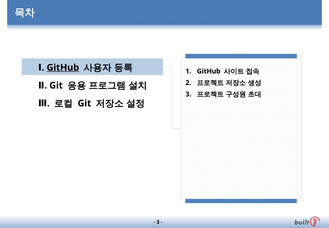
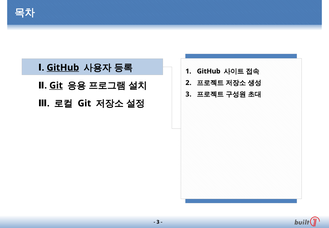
Git at (56, 85) underline: none -> present
